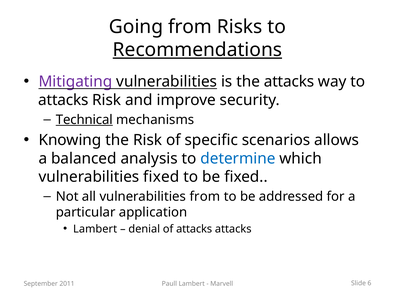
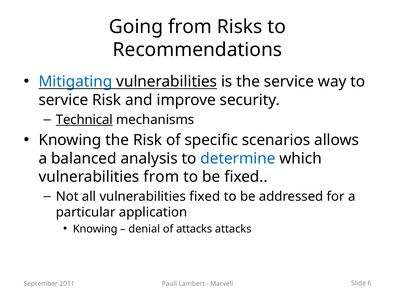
Recommendations underline: present -> none
Mitigating colour: purple -> blue
the attacks: attacks -> service
attacks at (63, 100): attacks -> service
vulnerabilities fixed: fixed -> from
vulnerabilities from: from -> fixed
Lambert at (95, 228): Lambert -> Knowing
